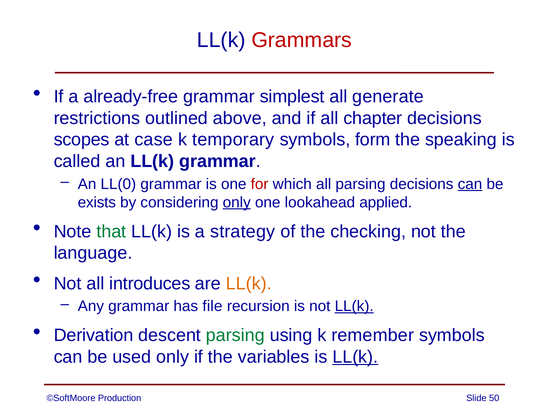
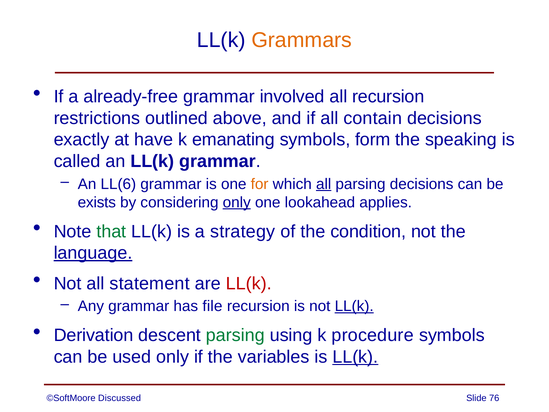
Grammars colour: red -> orange
simplest: simplest -> involved
all generate: generate -> recursion
chapter: chapter -> contain
scopes: scopes -> exactly
case: case -> have
temporary: temporary -> emanating
LL(0: LL(0 -> LL(6
for colour: red -> orange
all at (324, 184) underline: none -> present
can at (470, 184) underline: present -> none
applied: applied -> applies
checking: checking -> condition
language underline: none -> present
introduces: introduces -> statement
LL(k at (249, 283) colour: orange -> red
remember: remember -> procedure
Production: Production -> Discussed
50: 50 -> 76
